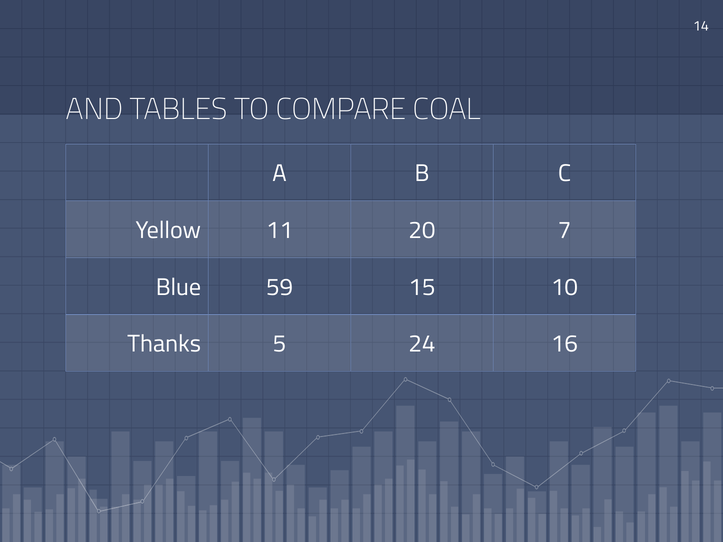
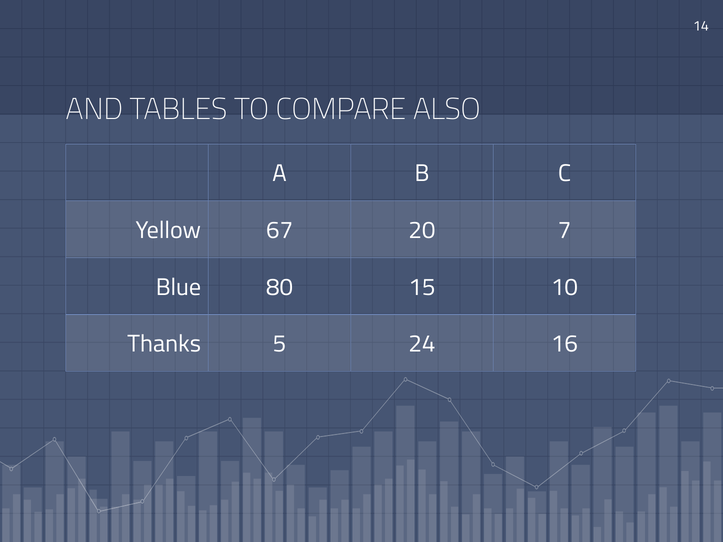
COAL: COAL -> ALSO
11: 11 -> 67
59: 59 -> 80
